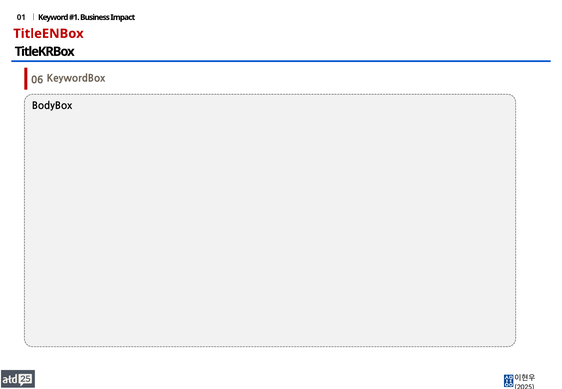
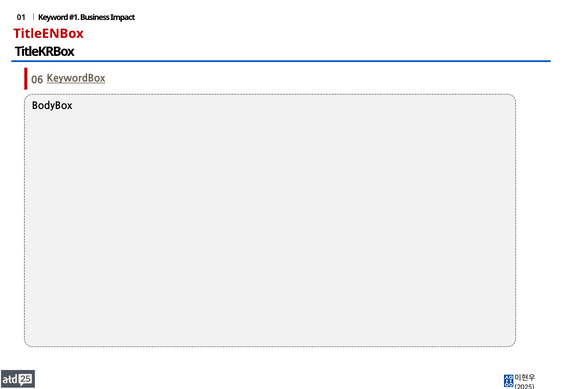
KeywordBox underline: none -> present
